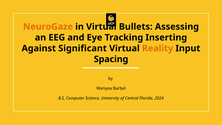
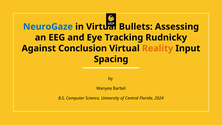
NeuroGaze colour: orange -> blue
Inserting: Inserting -> Rudnicky
Significant: Significant -> Conclusion
